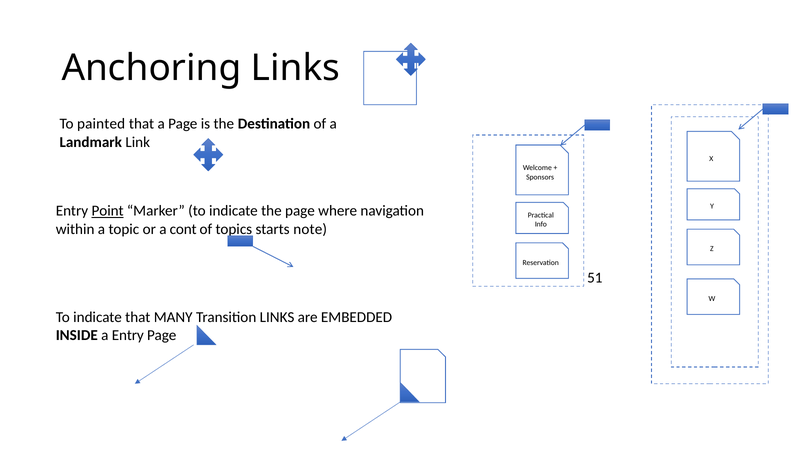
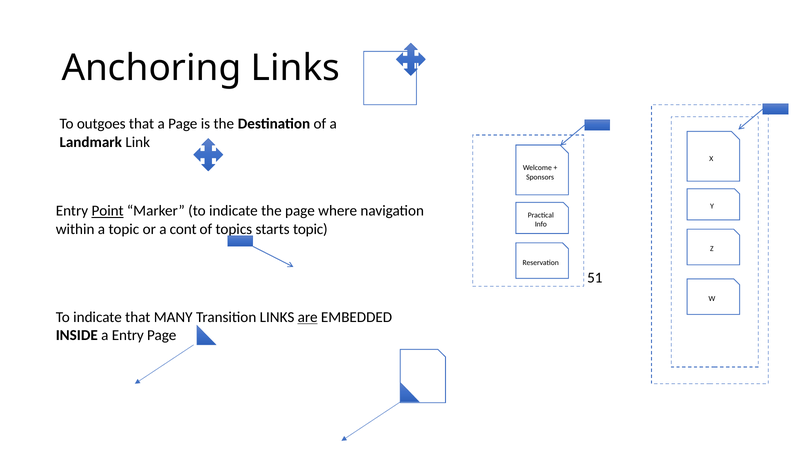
painted: painted -> outgoes
starts note: note -> topic
are underline: none -> present
